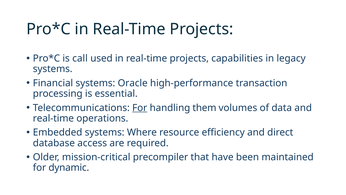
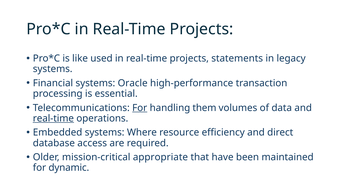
call: call -> like
capabilities: capabilities -> statements
real-time at (53, 118) underline: none -> present
precompiler: precompiler -> appropriate
